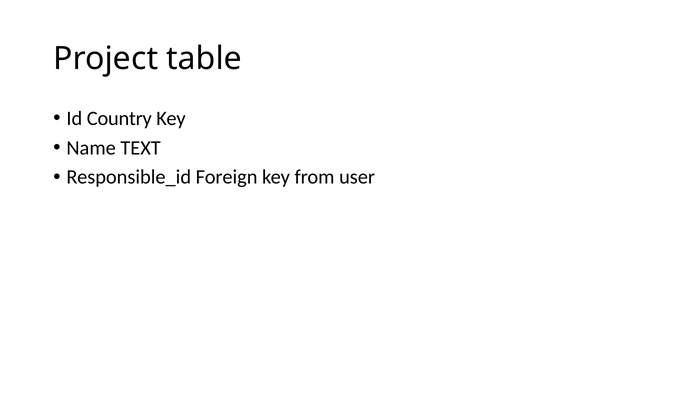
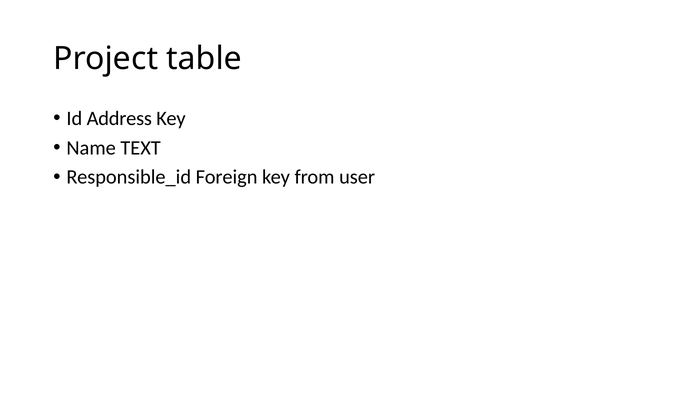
Country: Country -> Address
